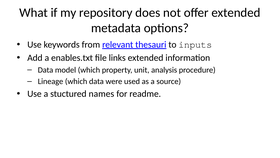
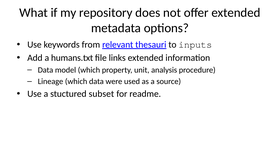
enables.txt: enables.txt -> humans.txt
names: names -> subset
